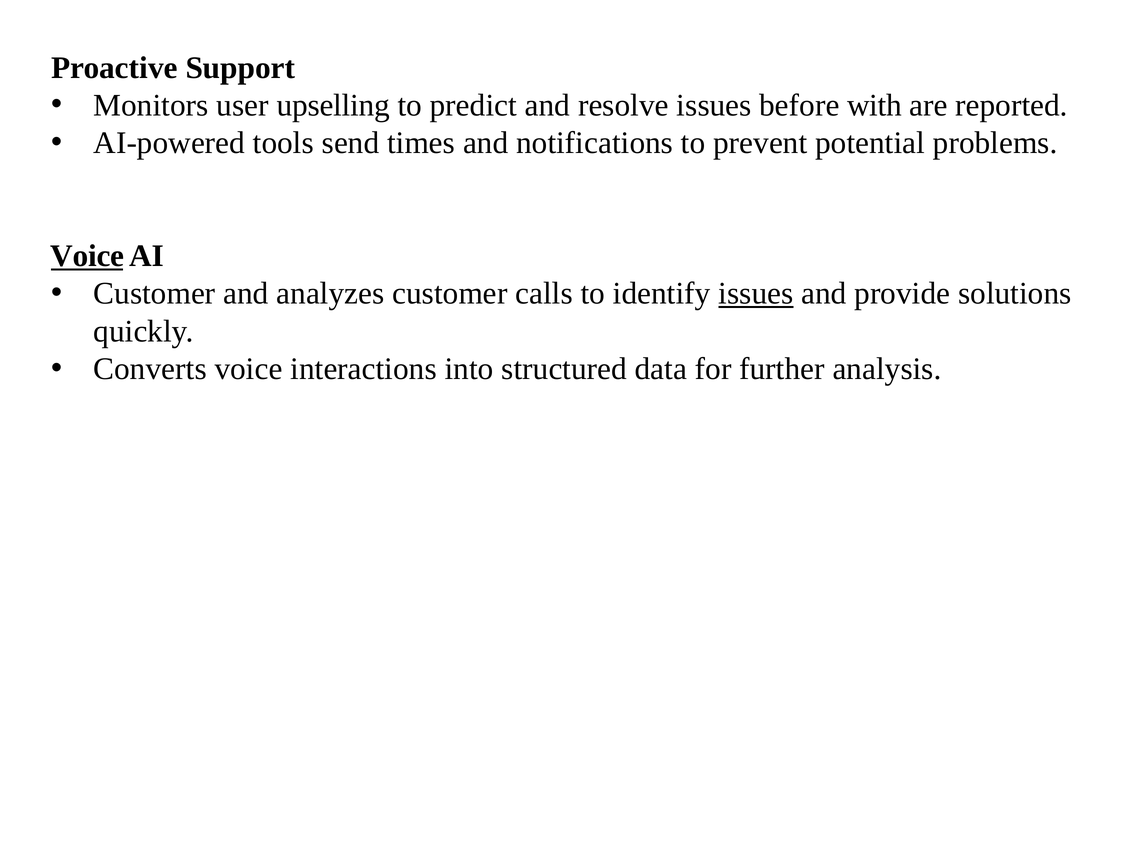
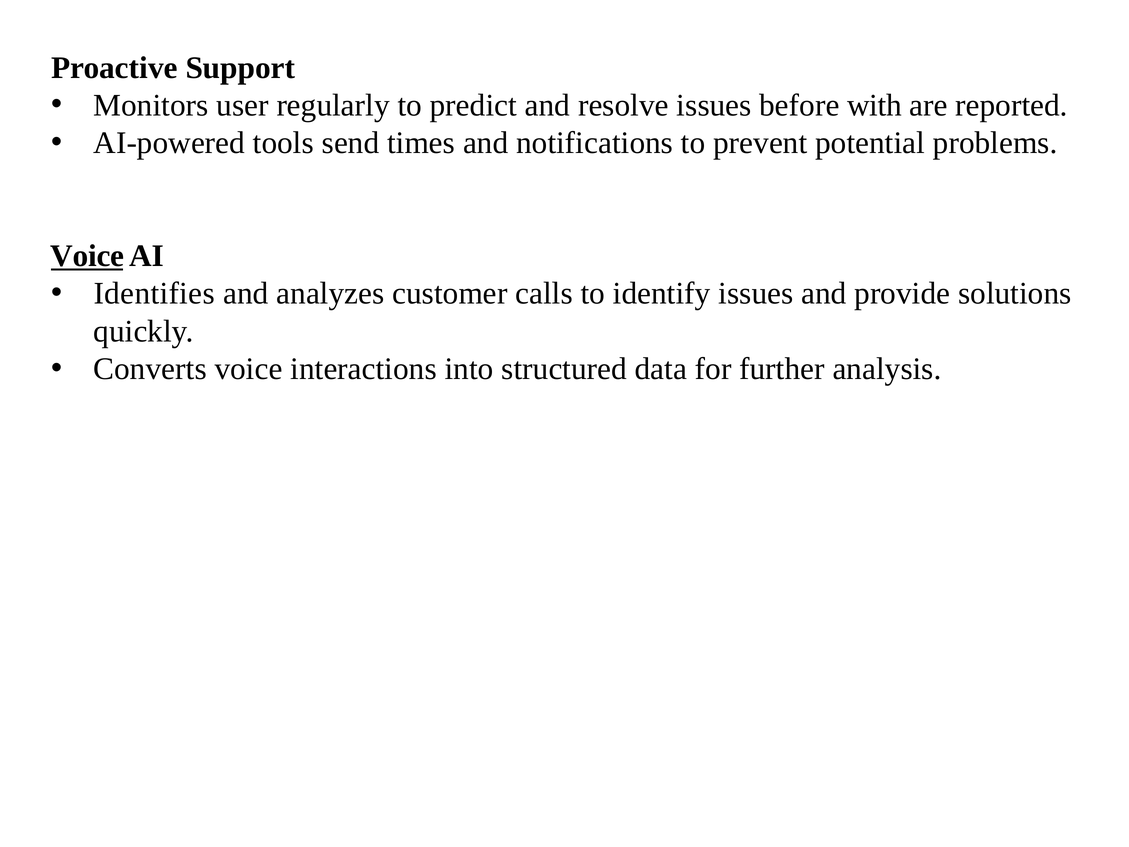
upselling: upselling -> regularly
Customer at (154, 294): Customer -> Identifies
issues at (756, 294) underline: present -> none
